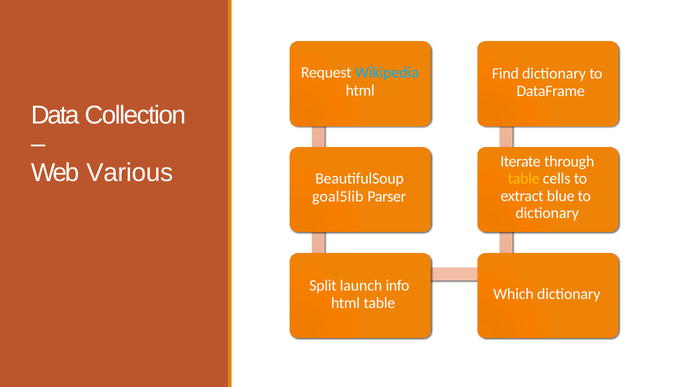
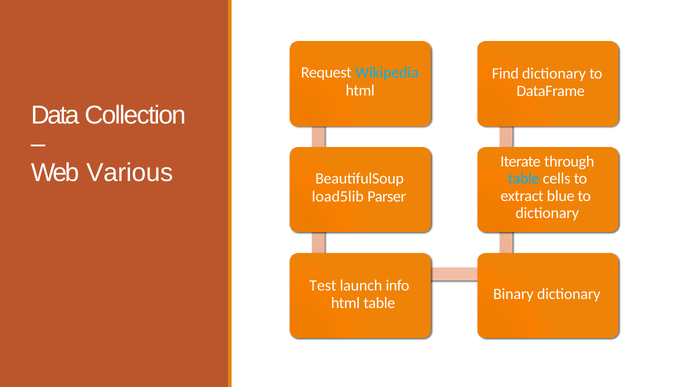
table at (524, 179) colour: yellow -> light blue
goal5lib: goal5lib -> load5lib
Split: Split -> Test
Which: Which -> Binary
